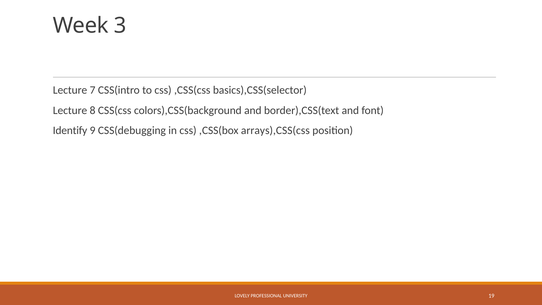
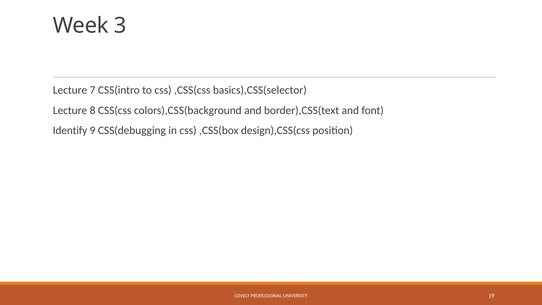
arrays),CSS(css: arrays),CSS(css -> design),CSS(css
